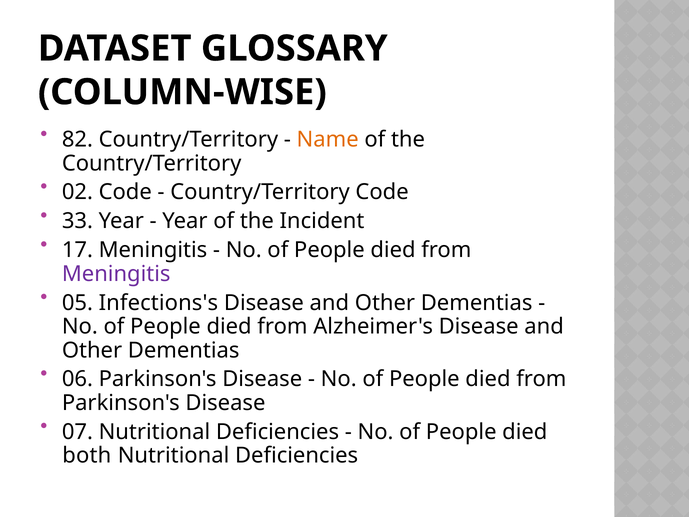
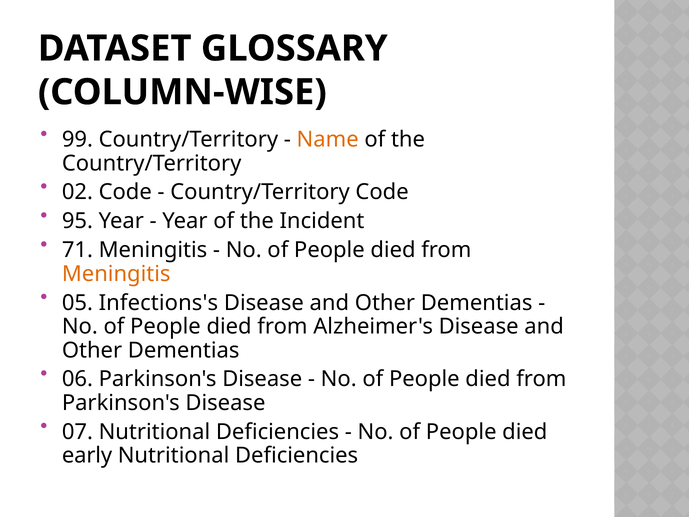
82: 82 -> 99
33: 33 -> 95
17: 17 -> 71
Meningitis at (116, 274) colour: purple -> orange
both: both -> early
